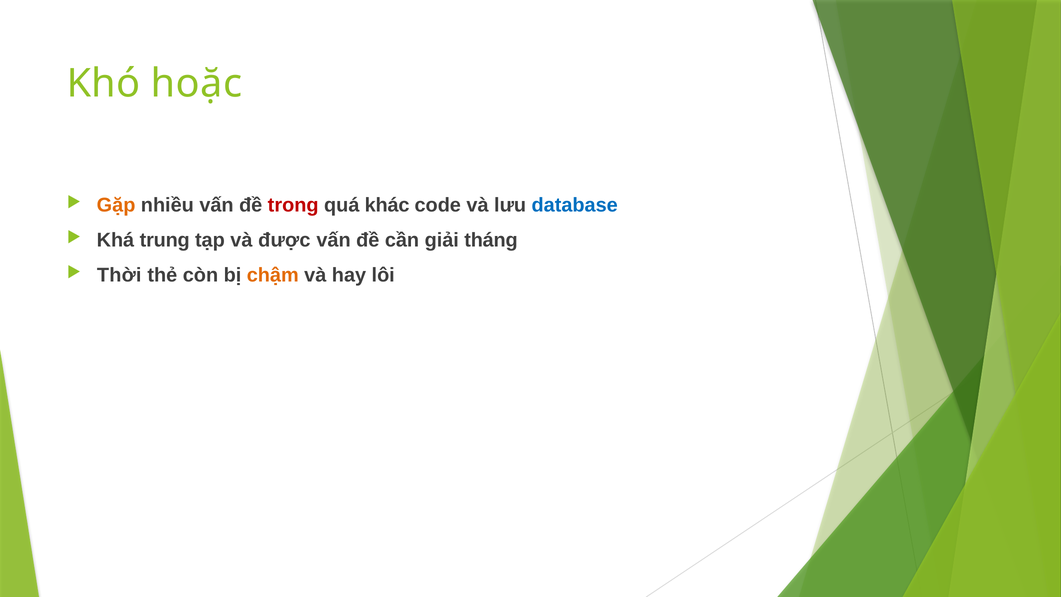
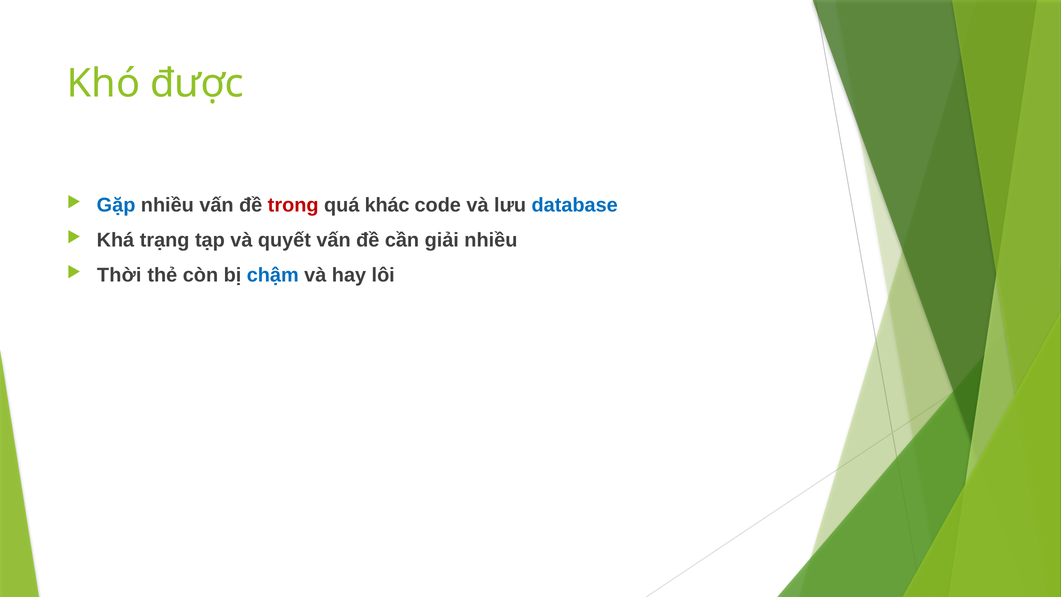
hoặc: hoặc -> được
Gặp colour: orange -> blue
trung: trung -> trạng
được: được -> quyết
giải tháng: tháng -> nhiều
chậm colour: orange -> blue
